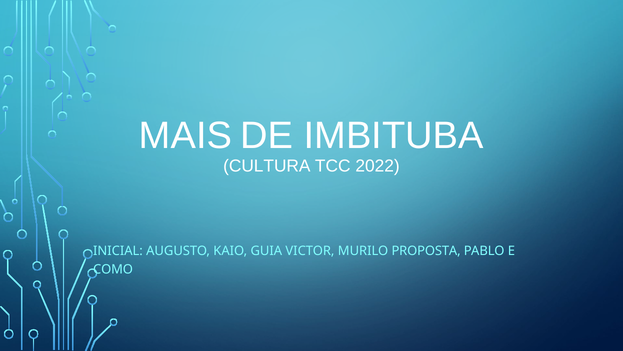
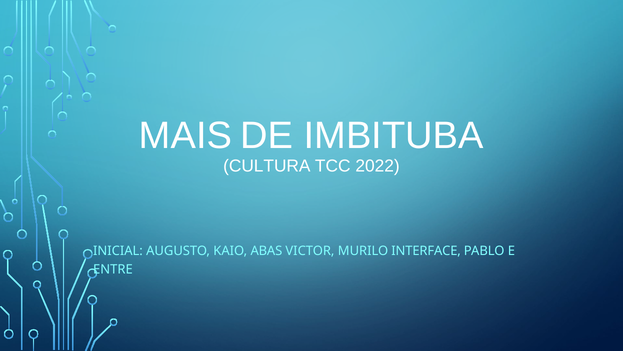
GUIA: GUIA -> ABAS
PROPOSTA: PROPOSTA -> INTERFACE
COMO: COMO -> ENTRE
